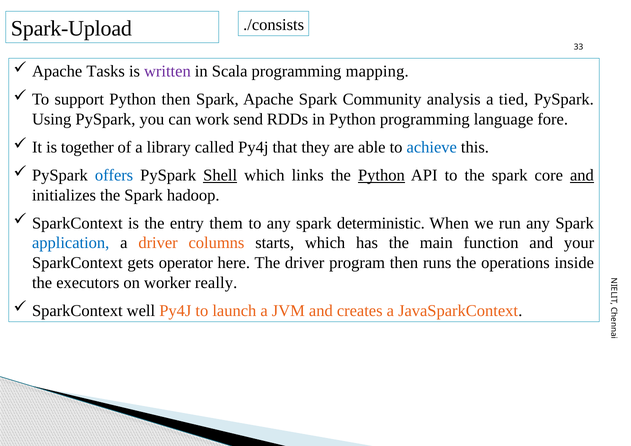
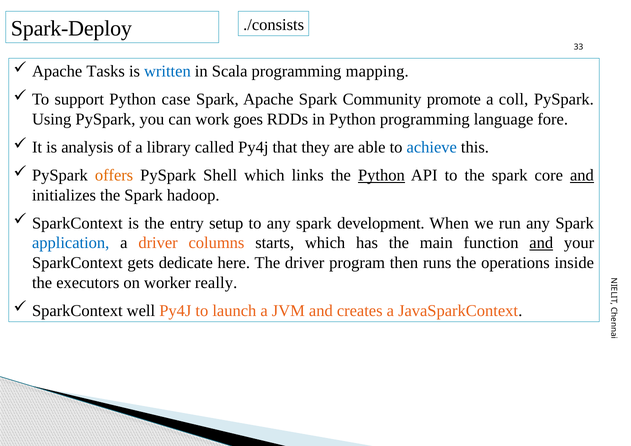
Spark-Upload: Spark-Upload -> Spark-Deploy
written colour: purple -> blue
Python then: then -> case
analysis: analysis -> promote
tied: tied -> coll
send: send -> goes
together: together -> analysis
offers colour: blue -> orange
Shell underline: present -> none
them: them -> setup
deterministic: deterministic -> development
and at (541, 243) underline: none -> present
operator: operator -> dedicate
